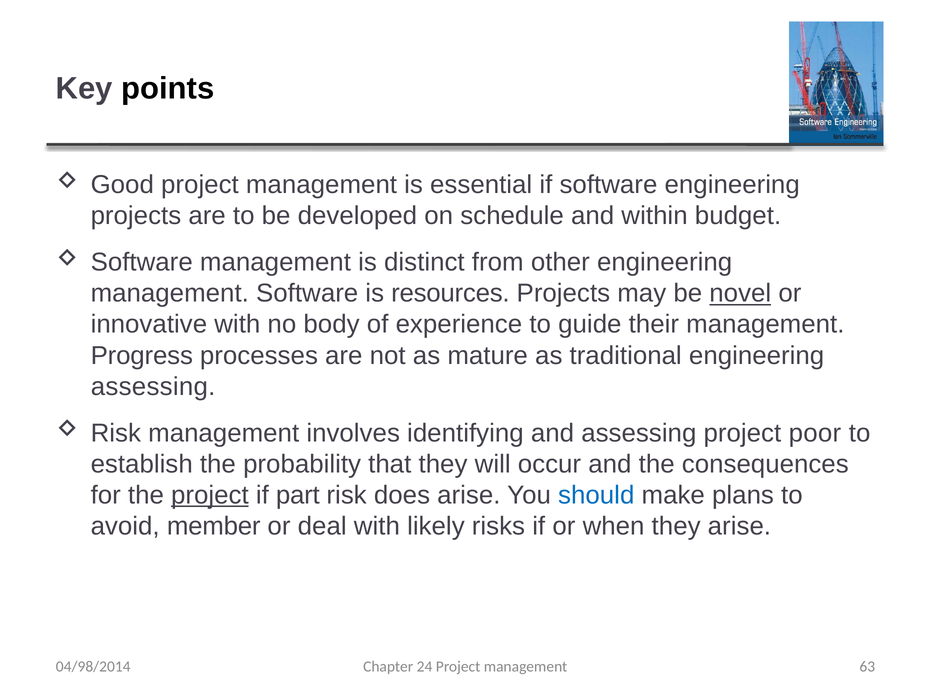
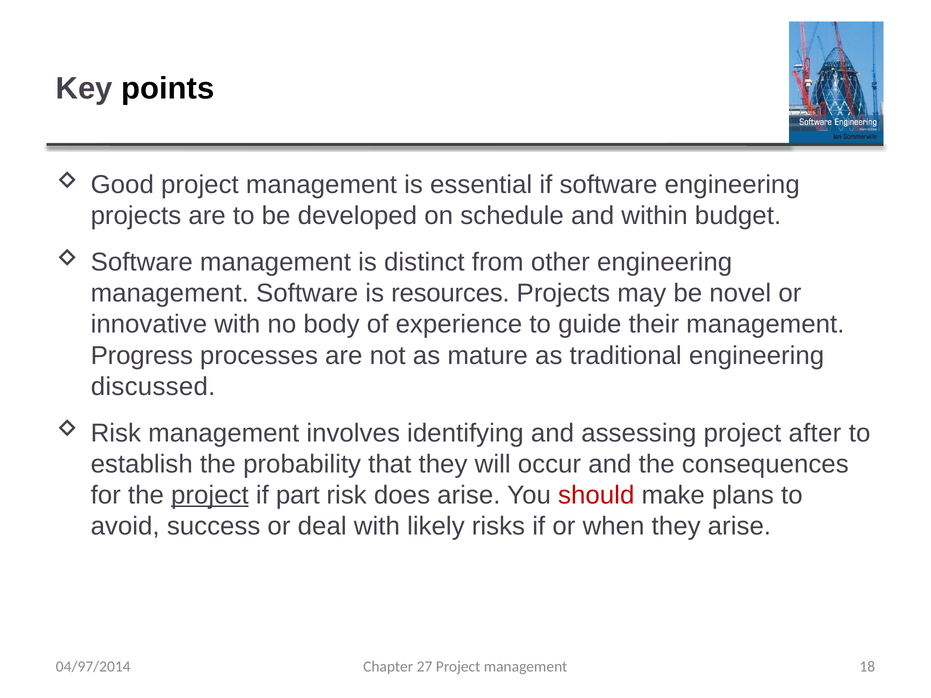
novel underline: present -> none
assessing at (153, 387): assessing -> discussed
poor: poor -> after
should colour: blue -> red
member: member -> success
24: 24 -> 27
63: 63 -> 18
04/98/2014: 04/98/2014 -> 04/97/2014
